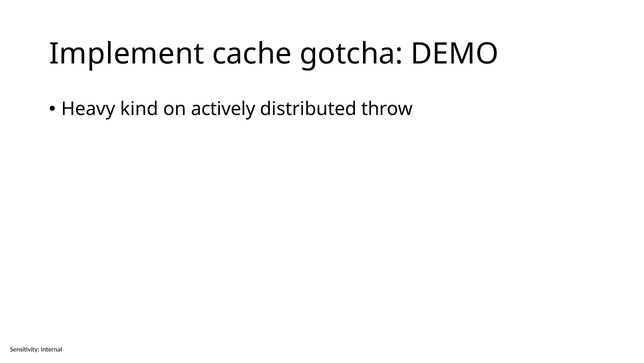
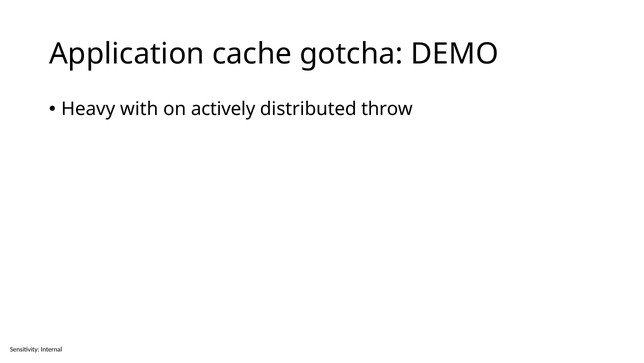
Implement: Implement -> Application
kind: kind -> with
